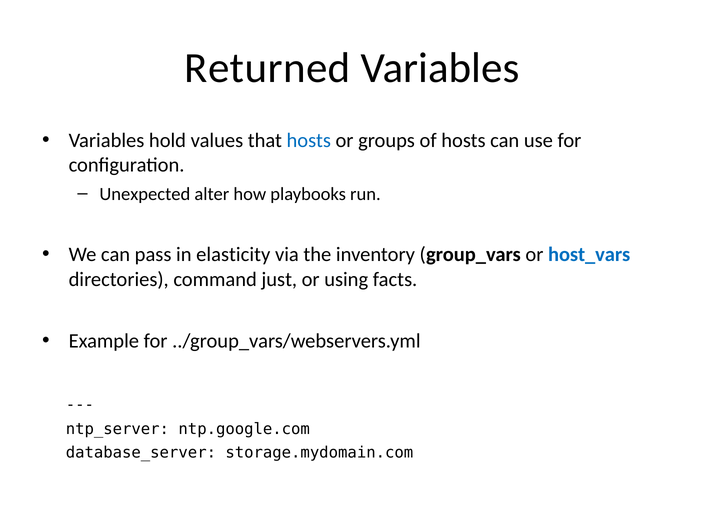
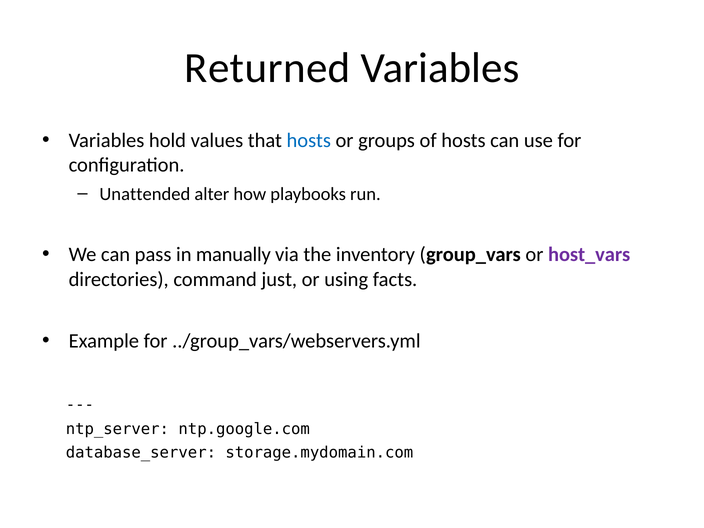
Unexpected: Unexpected -> Unattended
elasticity: elasticity -> manually
host_vars colour: blue -> purple
